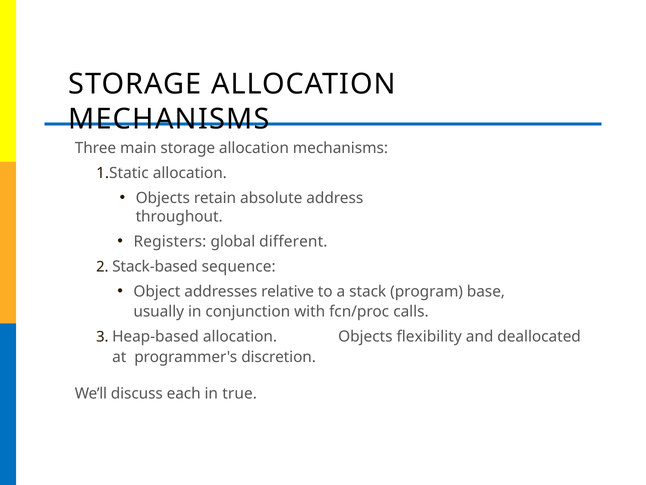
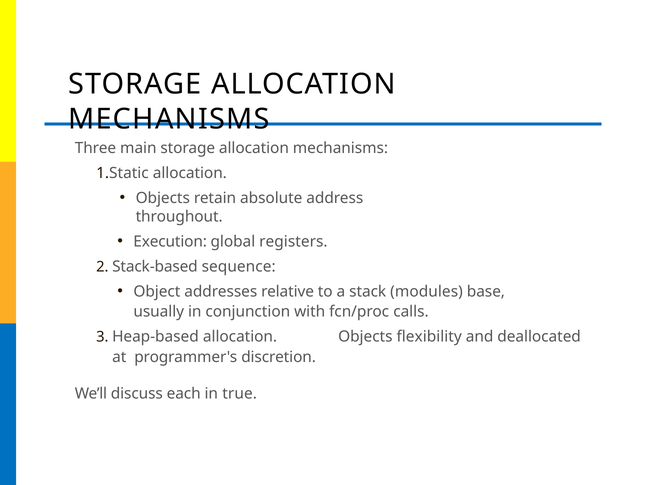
Registers: Registers -> Execution
different: different -> registers
program: program -> modules
